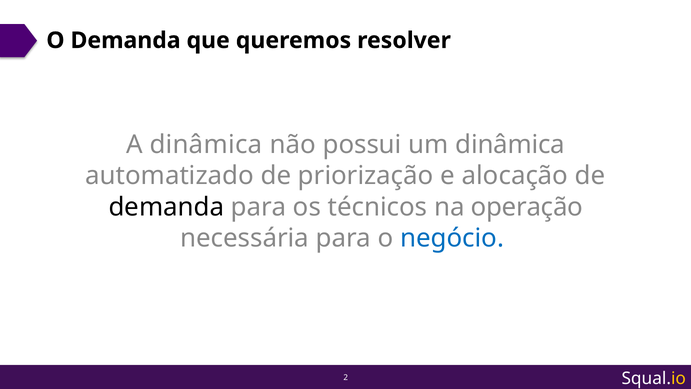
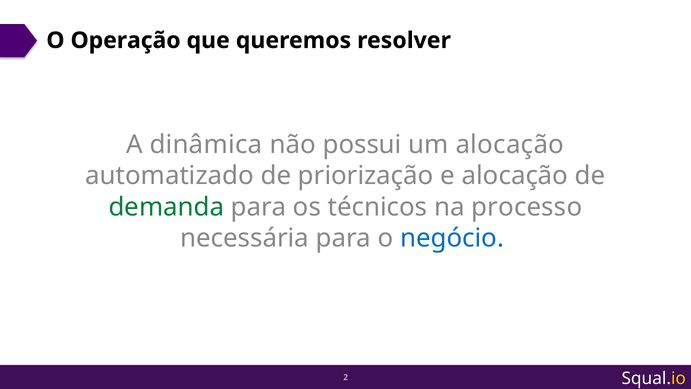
O Demanda: Demanda -> Operação
um dinâmica: dinâmica -> alocação
demanda at (166, 207) colour: black -> green
operação: operação -> processo
